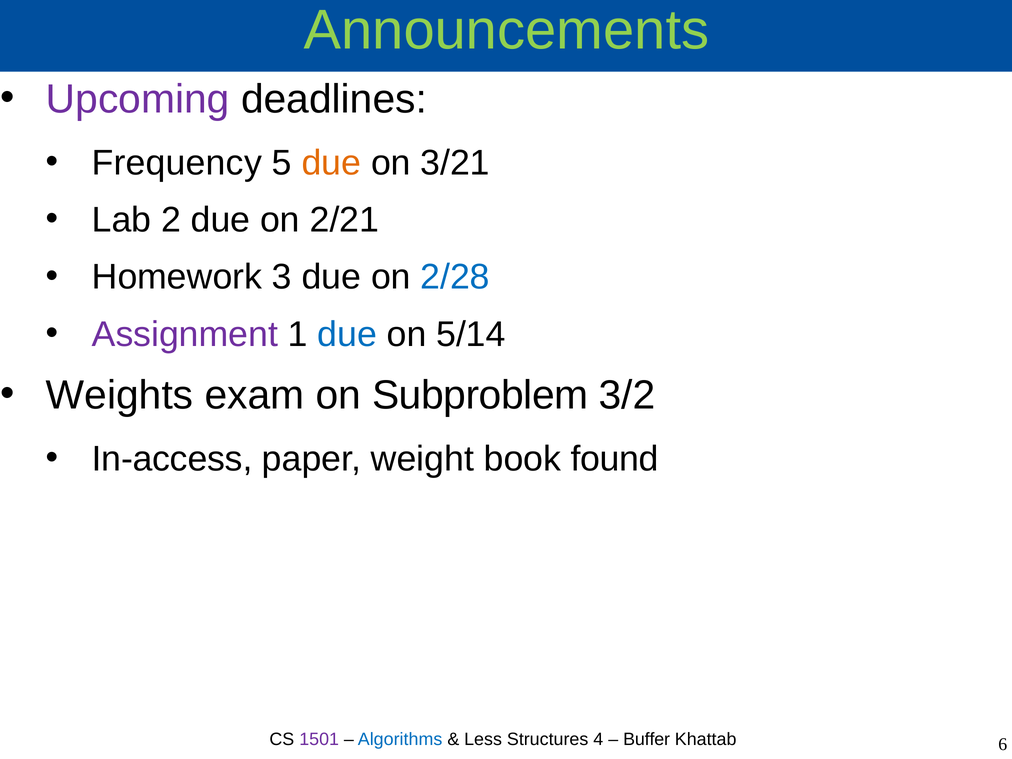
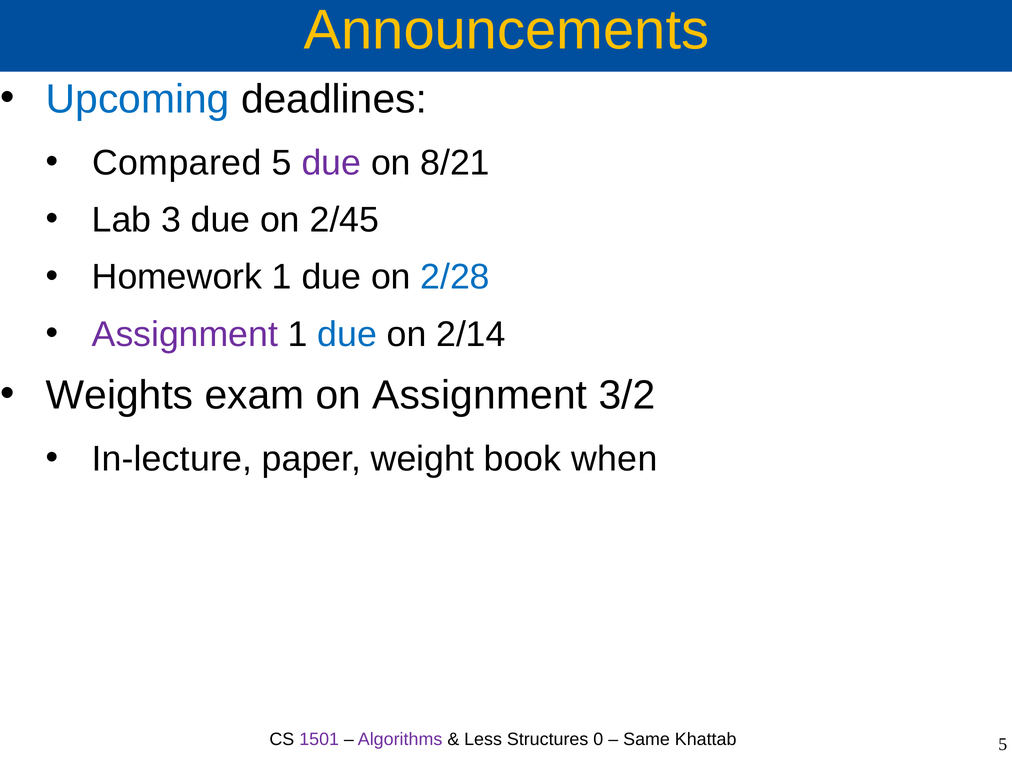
Announcements colour: light green -> yellow
Upcoming colour: purple -> blue
Frequency: Frequency -> Compared
due at (331, 163) colour: orange -> purple
3/21: 3/21 -> 8/21
2: 2 -> 3
2/21: 2/21 -> 2/45
Homework 3: 3 -> 1
5/14: 5/14 -> 2/14
on Subproblem: Subproblem -> Assignment
In-access: In-access -> In-lecture
found: found -> when
Algorithms colour: blue -> purple
4: 4 -> 0
Buffer: Buffer -> Same
Khattab 6: 6 -> 5
